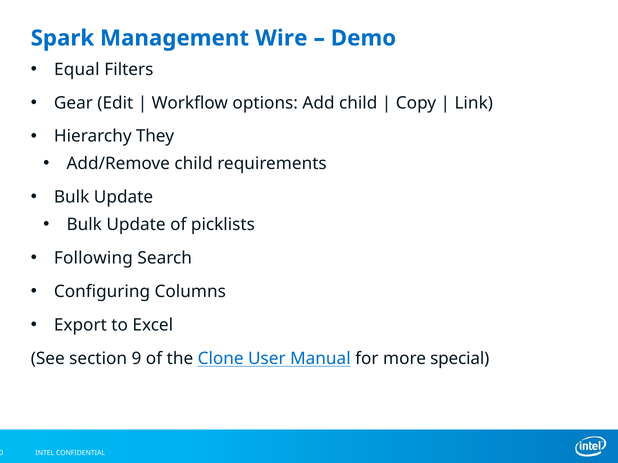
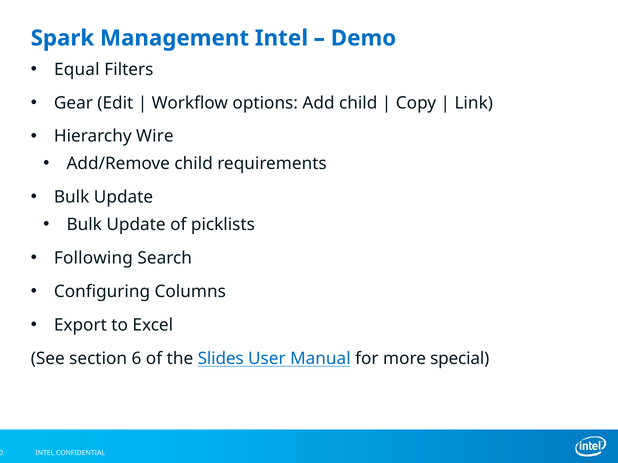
Management Wire: Wire -> Intel
They: They -> Wire
9: 9 -> 6
Clone: Clone -> Slides
